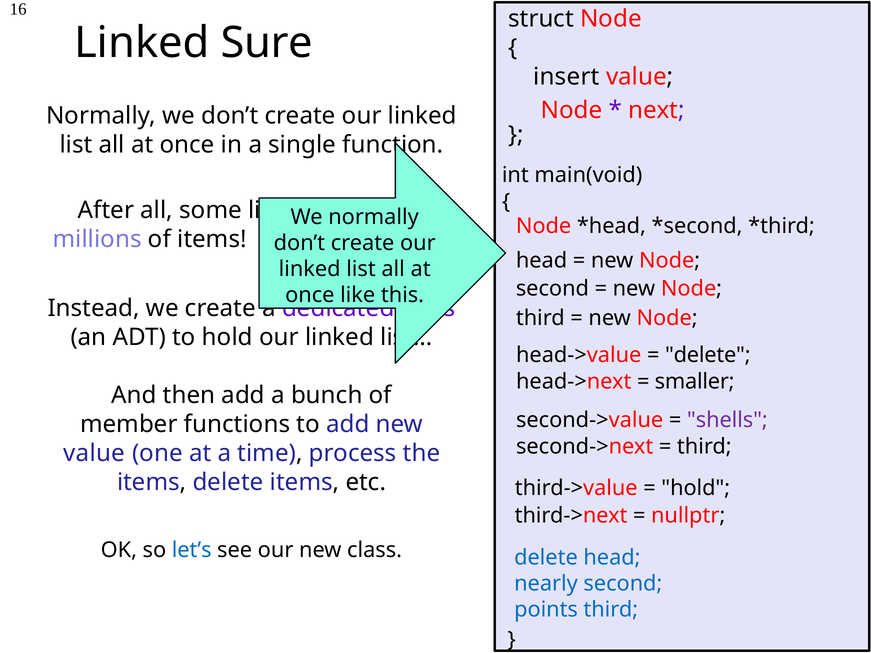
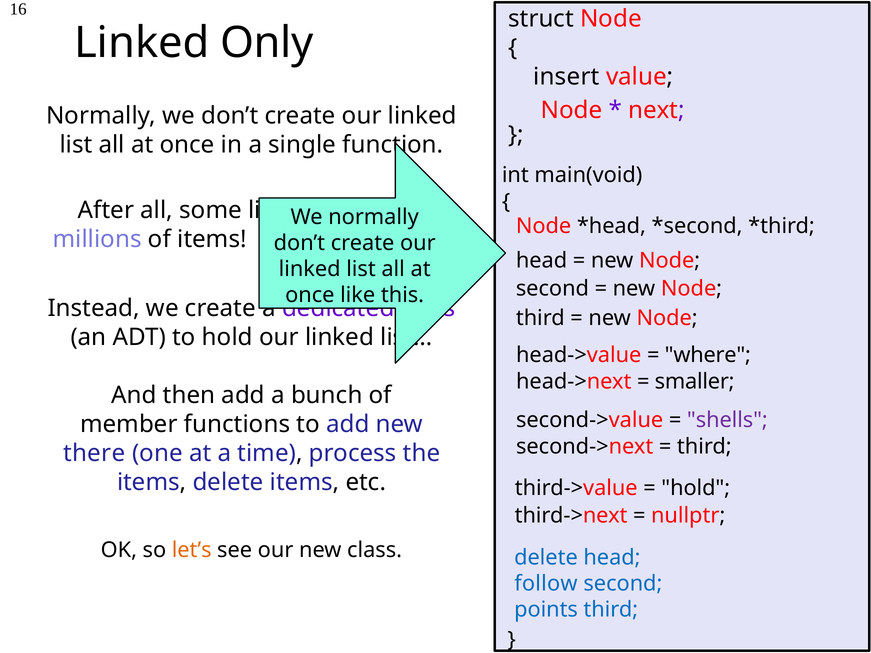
Sure: Sure -> Only
delete at (708, 355): delete -> where
value at (94, 453): value -> there
let’s colour: blue -> orange
nearly: nearly -> follow
